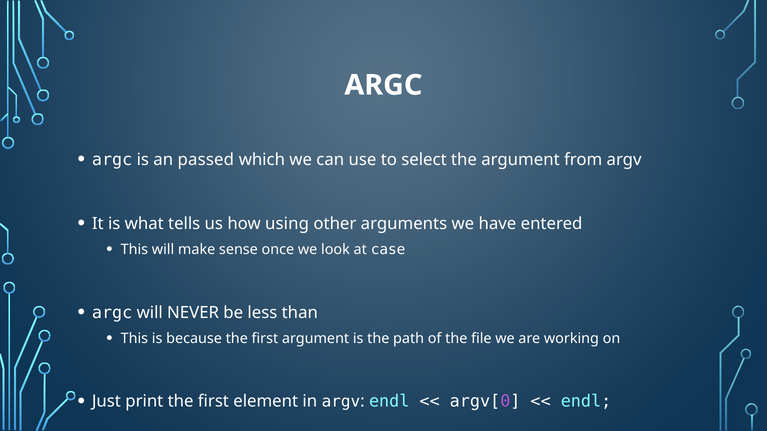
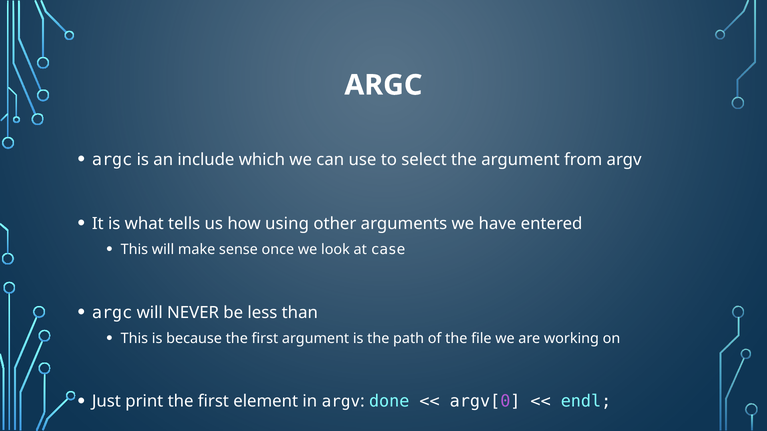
passed: passed -> include
endl at (389, 402): endl -> done
